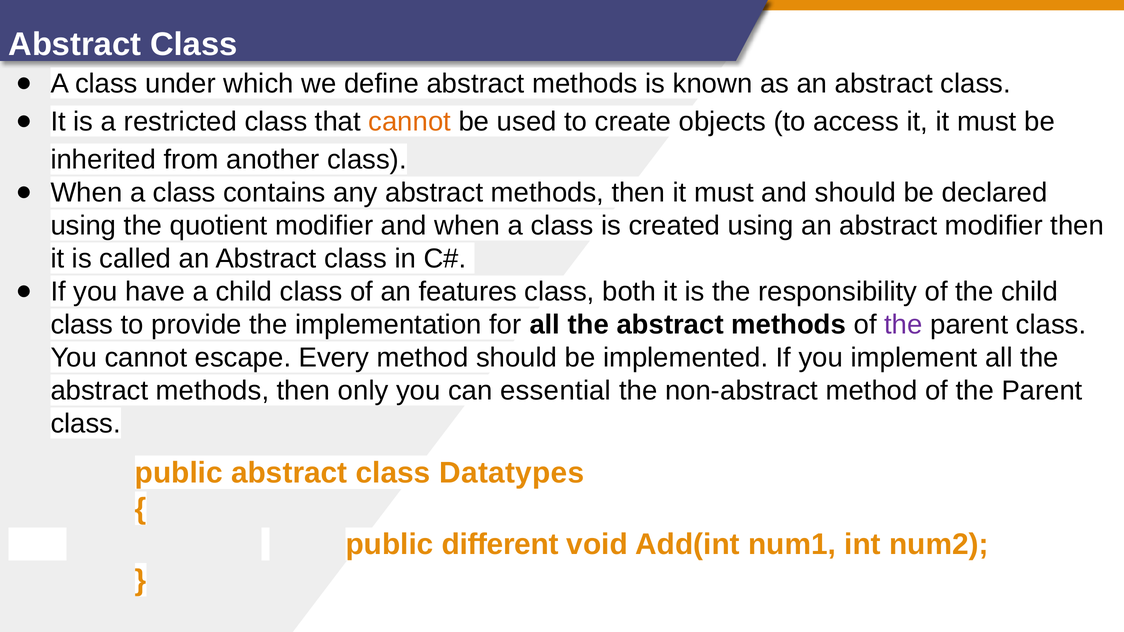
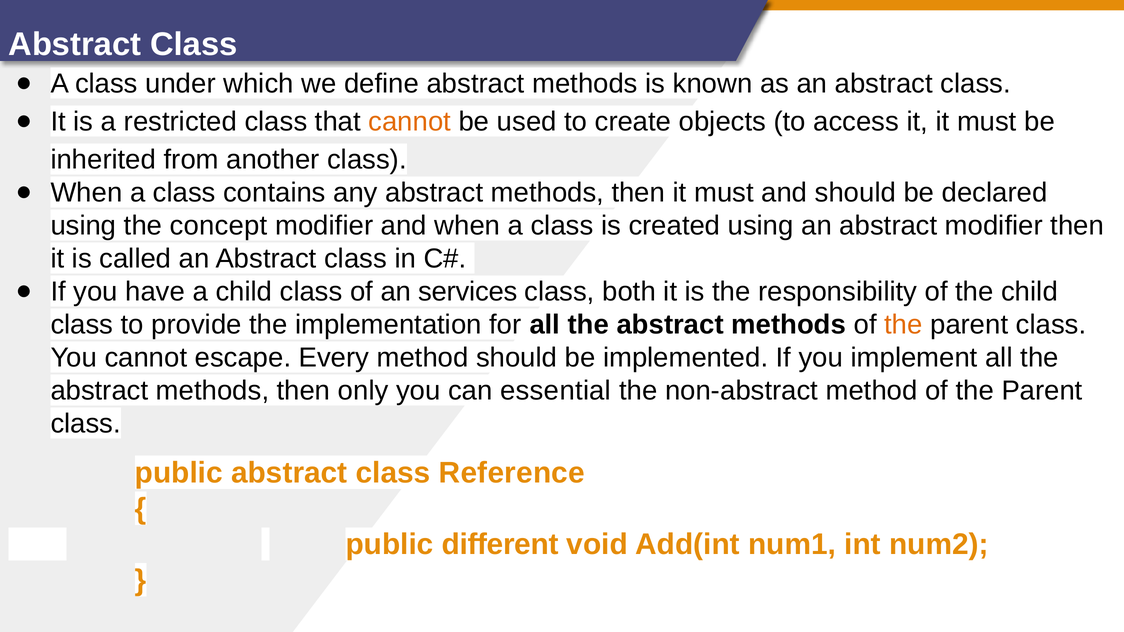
quotient: quotient -> concept
features: features -> services
the at (903, 325) colour: purple -> orange
Datatypes: Datatypes -> Reference
